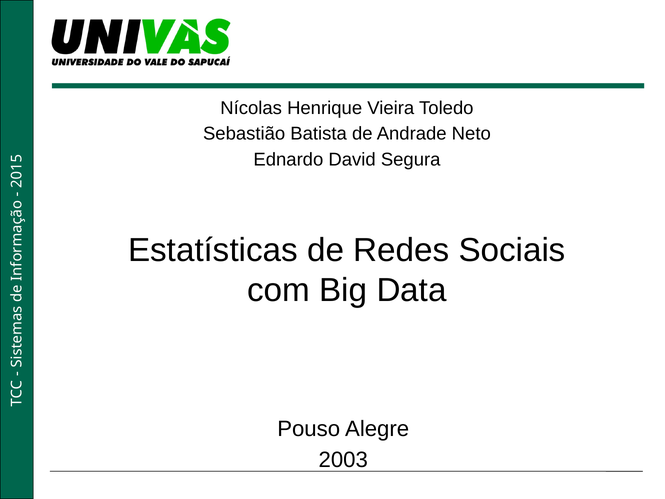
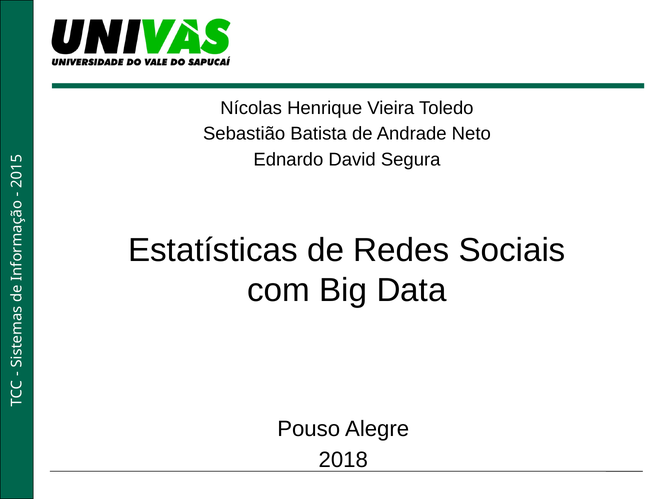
2003: 2003 -> 2018
